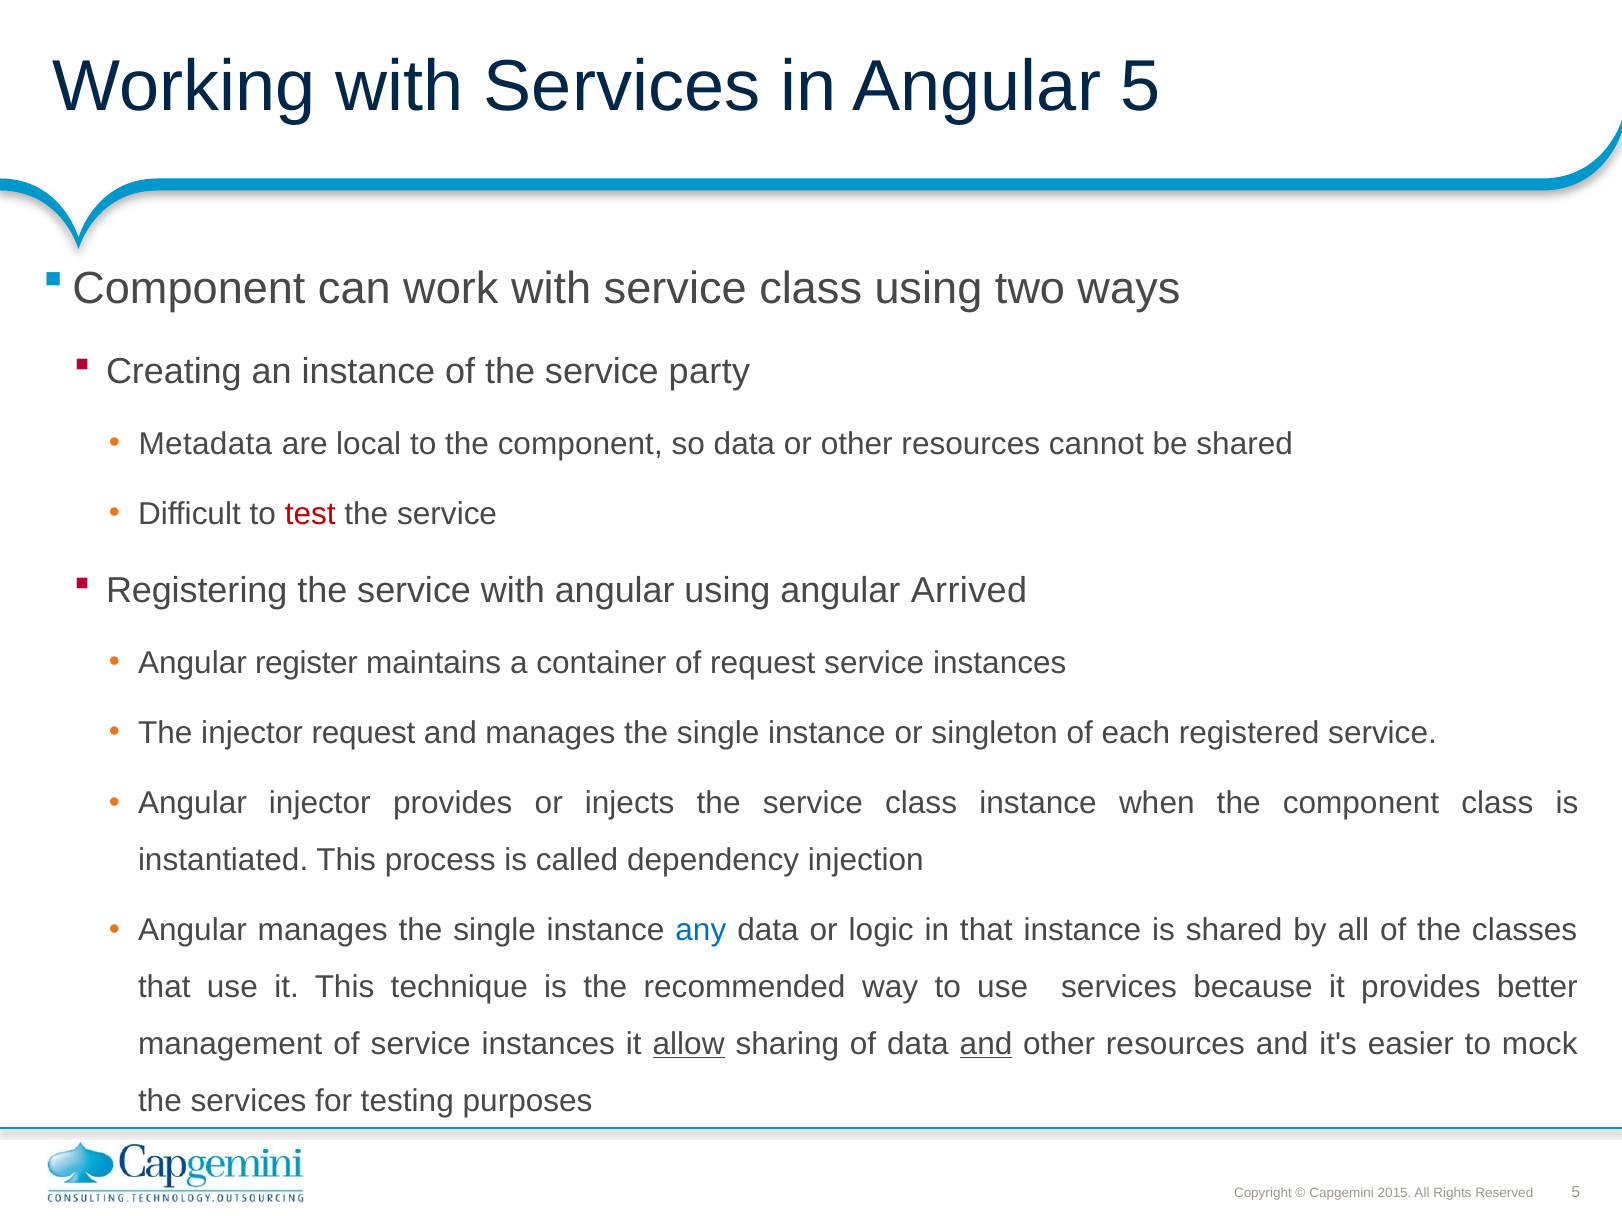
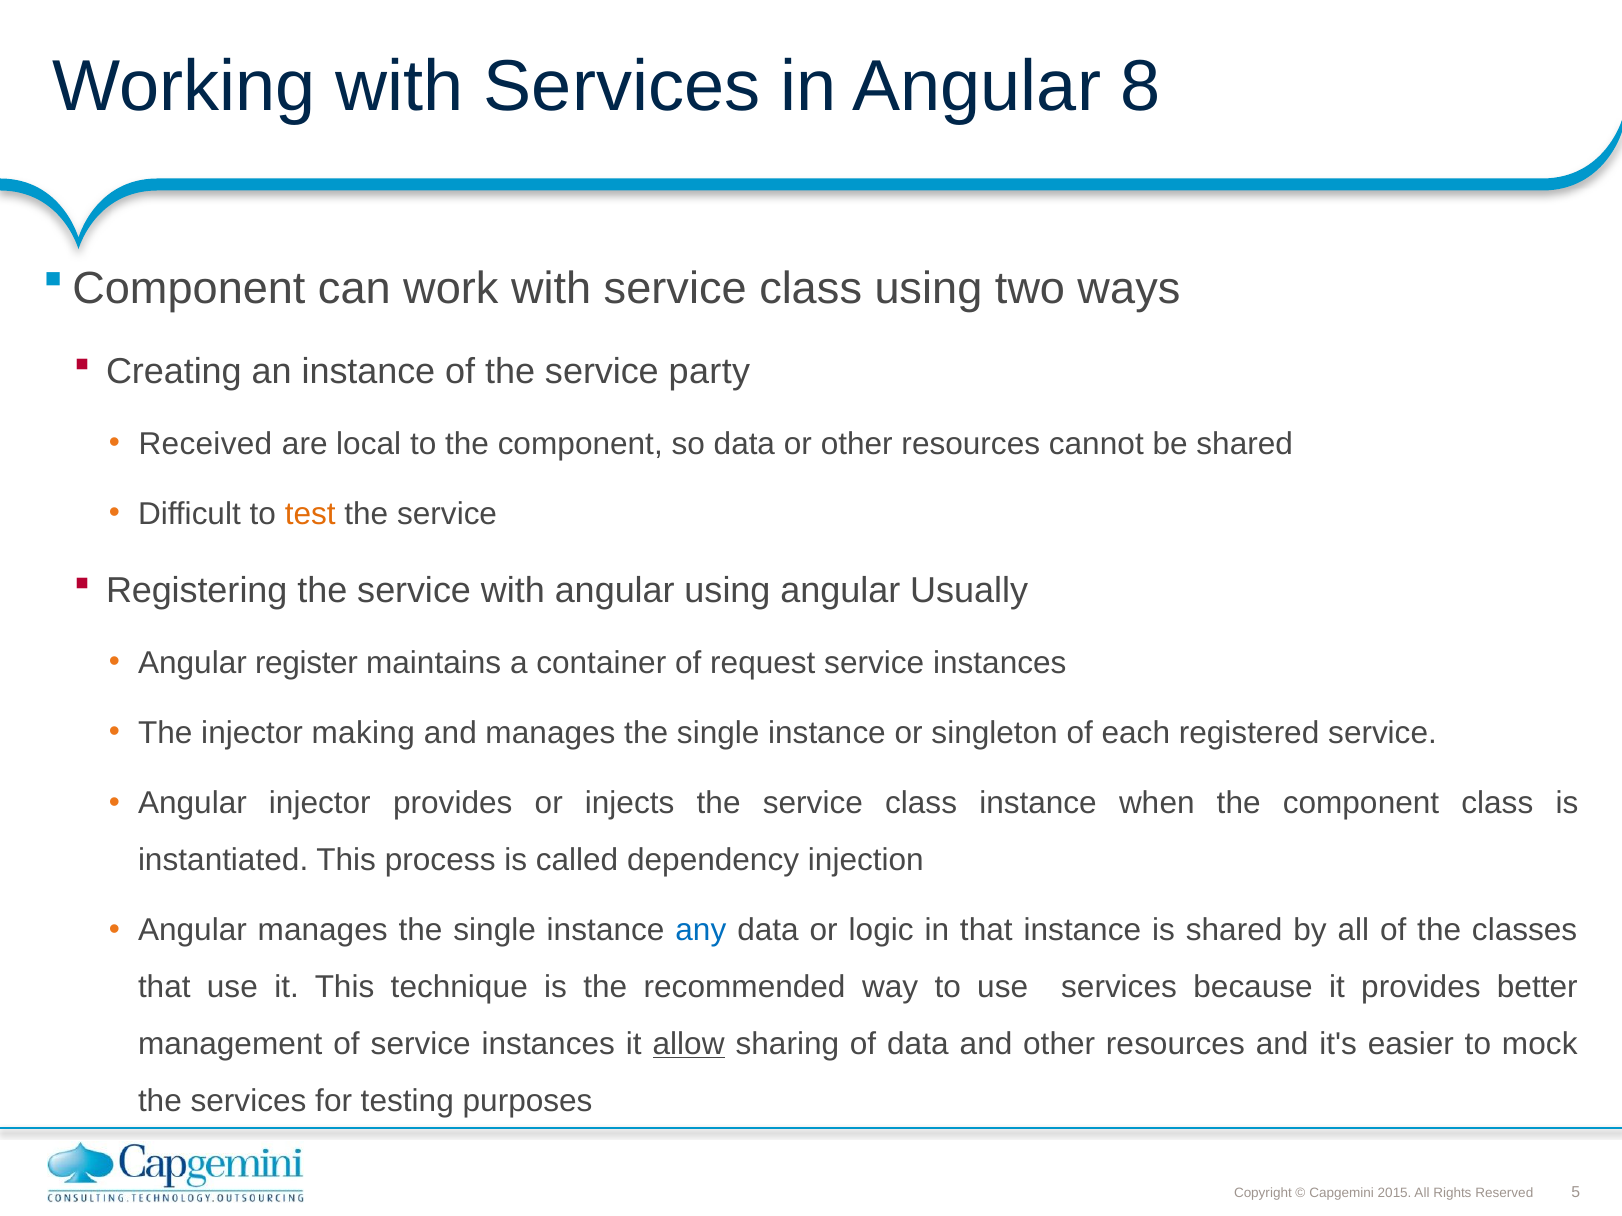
Angular 5: 5 -> 8
Metadata: Metadata -> Received
test colour: red -> orange
Arrived: Arrived -> Usually
injector request: request -> making
and at (986, 1044) underline: present -> none
